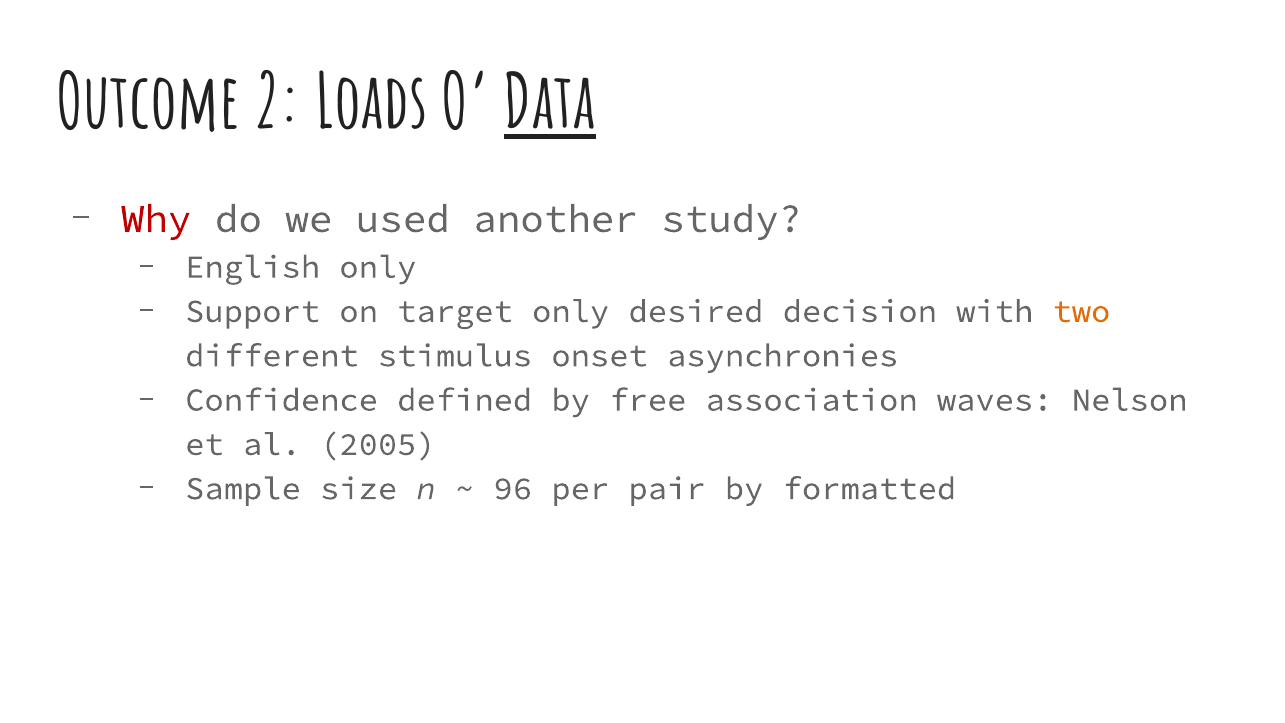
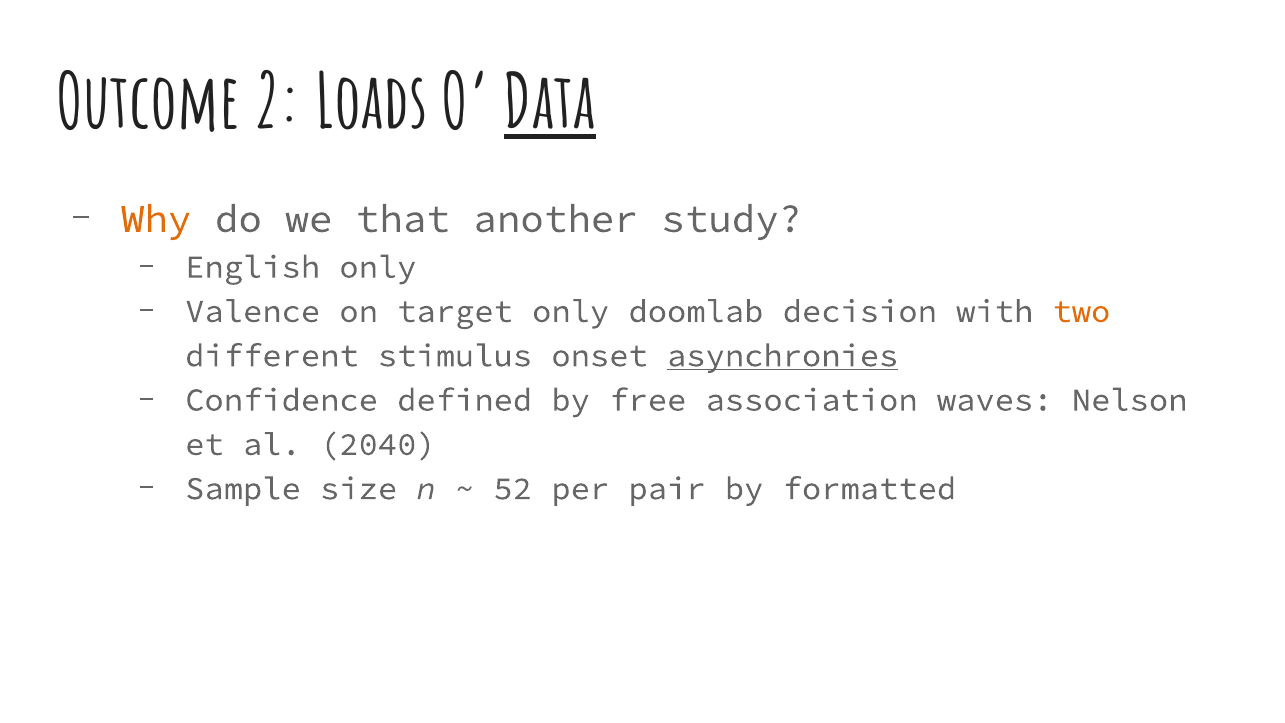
Why colour: red -> orange
used: used -> that
Support: Support -> Valence
desired: desired -> doomlab
asynchronies underline: none -> present
2005: 2005 -> 2040
96: 96 -> 52
